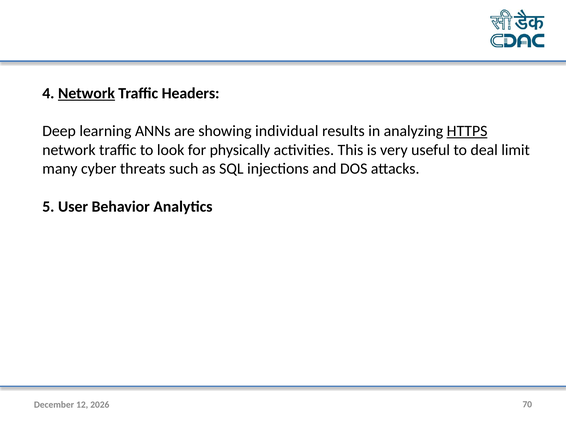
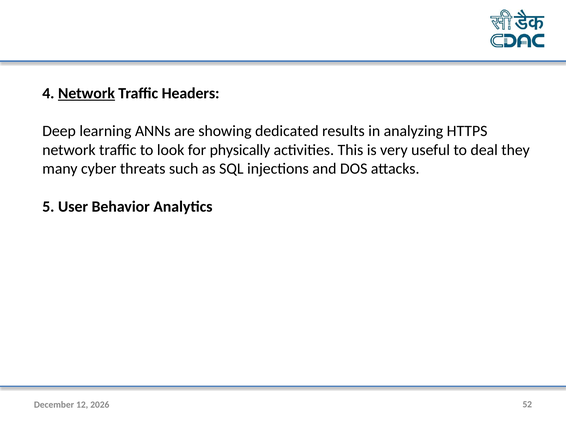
individual: individual -> dedicated
HTTPS underline: present -> none
limit: limit -> they
70: 70 -> 52
